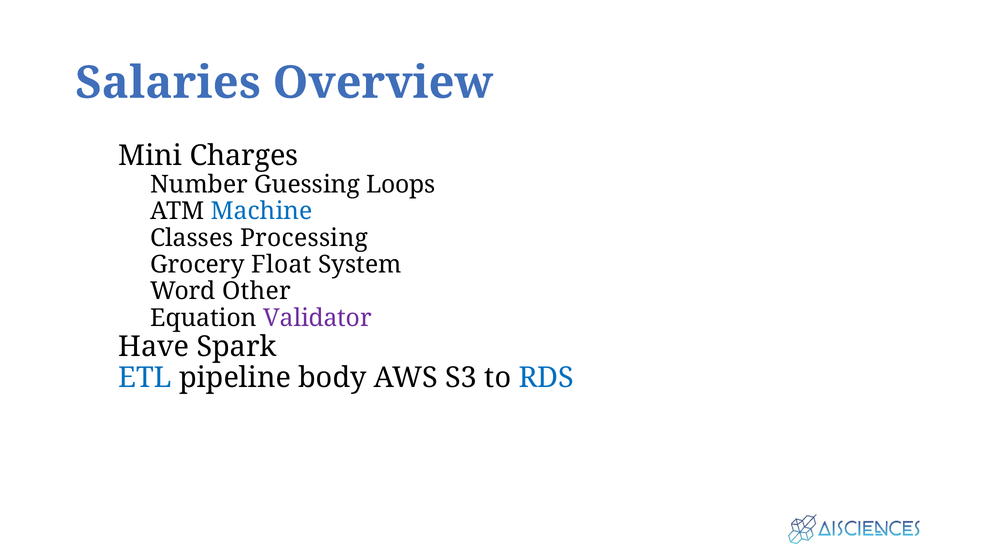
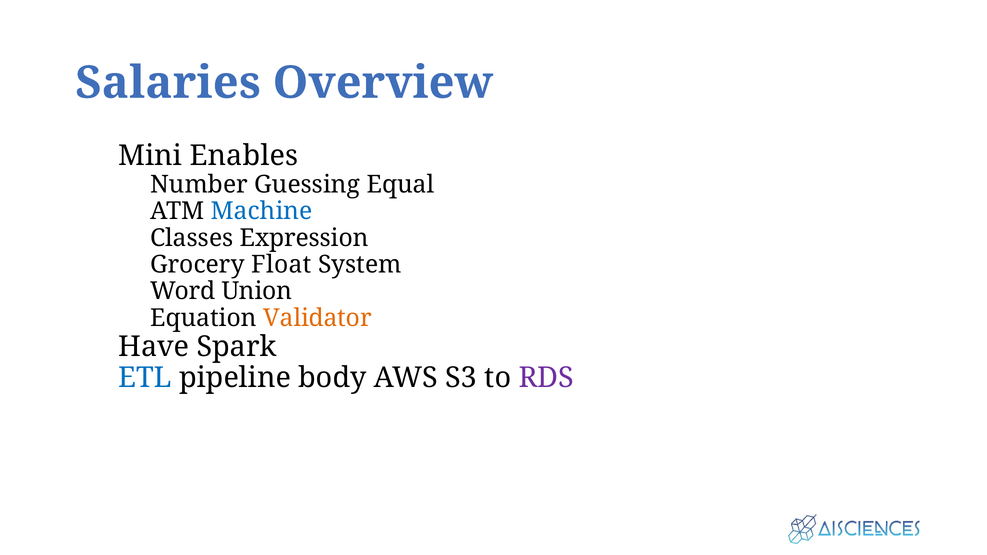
Charges: Charges -> Enables
Loops: Loops -> Equal
Processing: Processing -> Expression
Other: Other -> Union
Validator colour: purple -> orange
RDS colour: blue -> purple
